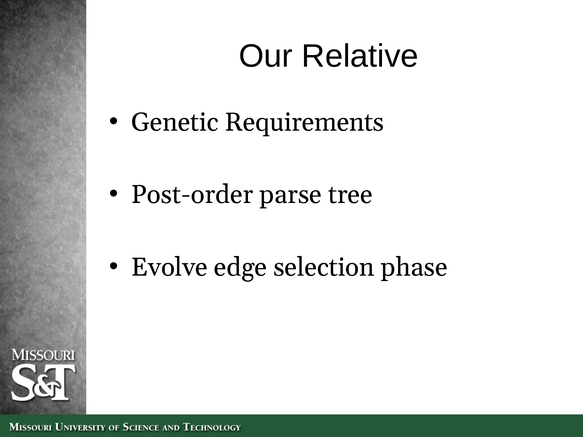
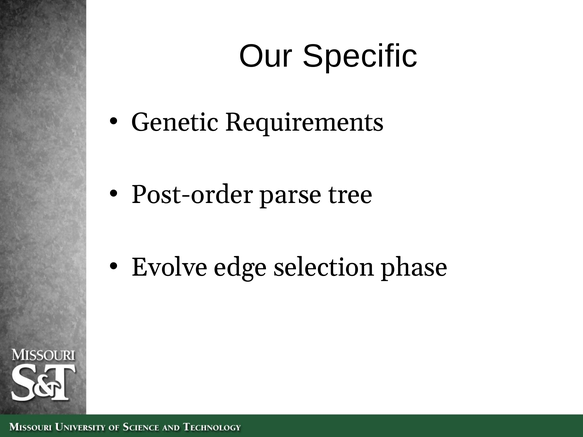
Relative: Relative -> Specific
